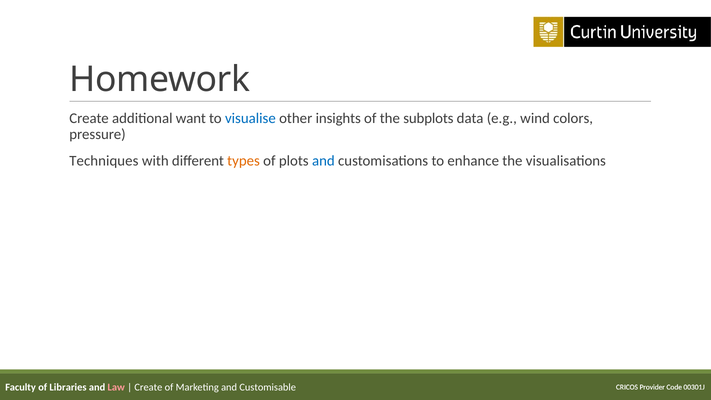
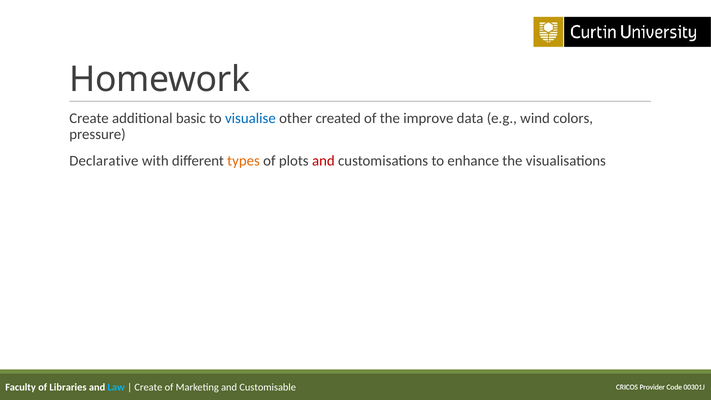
want: want -> basic
insights: insights -> created
subplots: subplots -> improve
Techniques: Techniques -> Declarative
and at (323, 161) colour: blue -> red
Law colour: pink -> light blue
